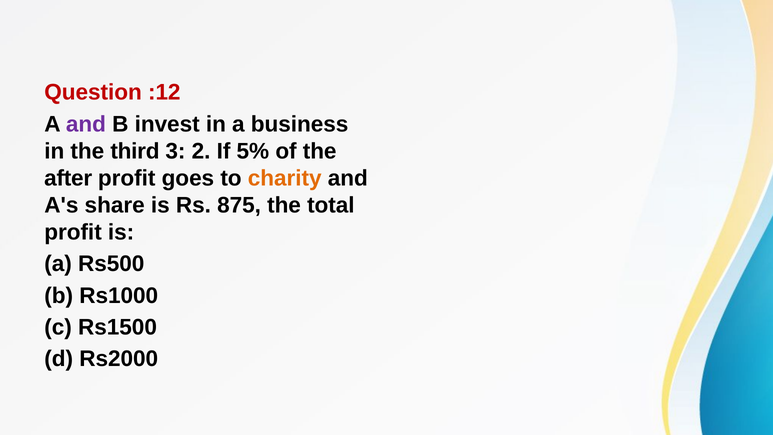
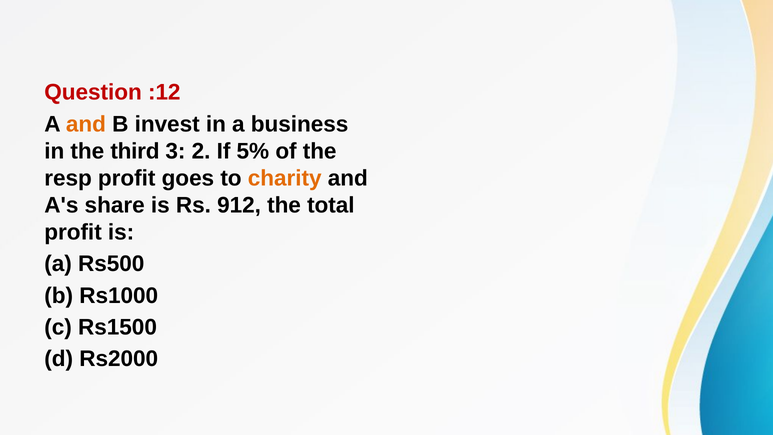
and at (86, 124) colour: purple -> orange
after: after -> resp
875: 875 -> 912
